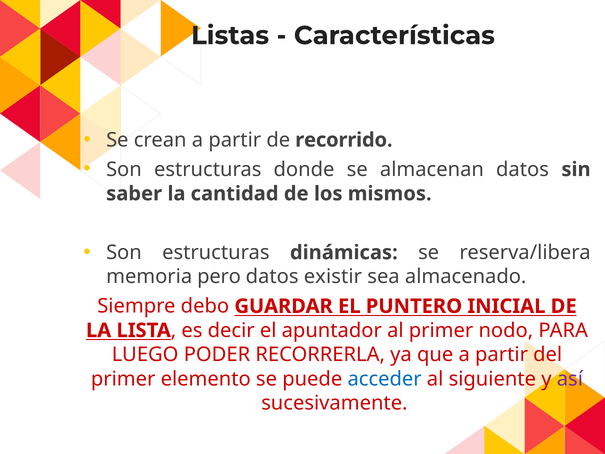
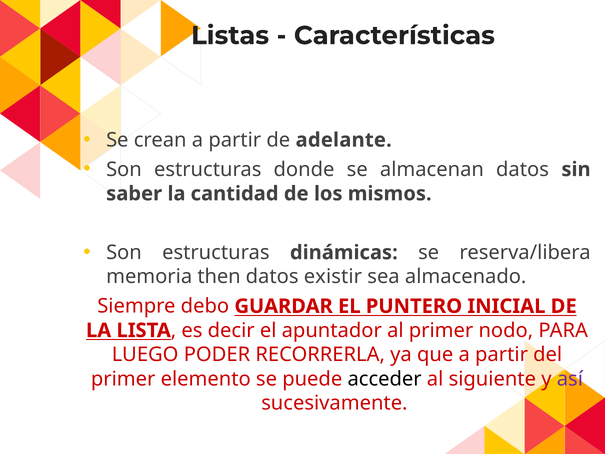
recorrido: recorrido -> adelante
pero: pero -> then
acceder colour: blue -> black
